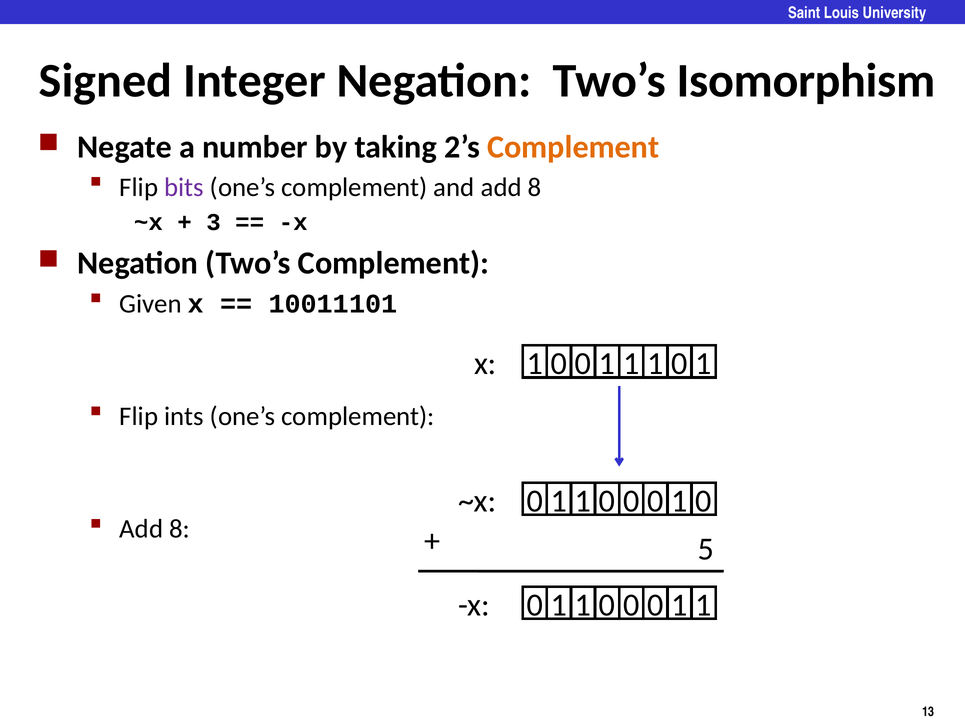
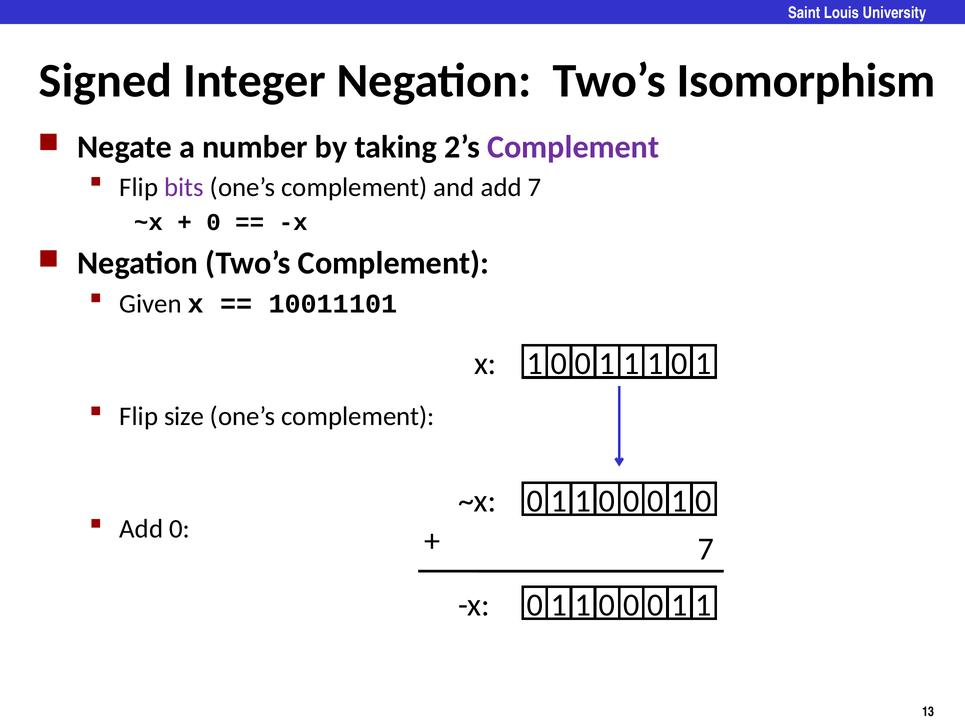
Complement at (573, 147) colour: orange -> purple
and add 8: 8 -> 7
3 at (214, 222): 3 -> 0
ints: ints -> size
8 at (180, 529): 8 -> 0
5 at (706, 549): 5 -> 7
